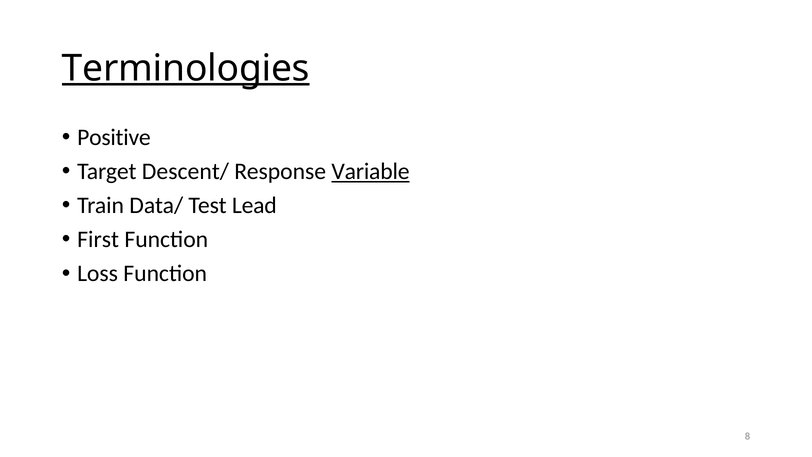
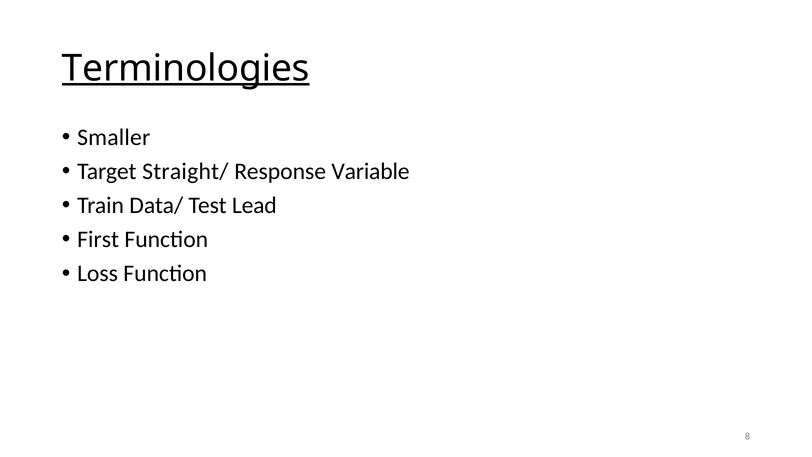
Positive: Positive -> Smaller
Descent/: Descent/ -> Straight/
Variable underline: present -> none
